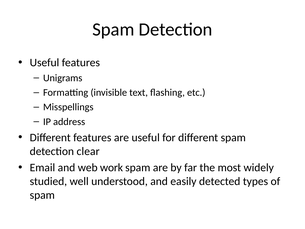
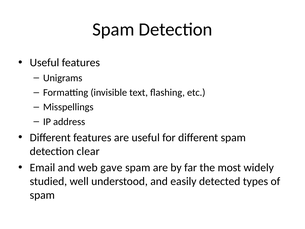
work: work -> gave
